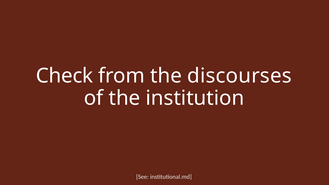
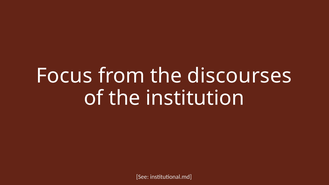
Check: Check -> Focus
